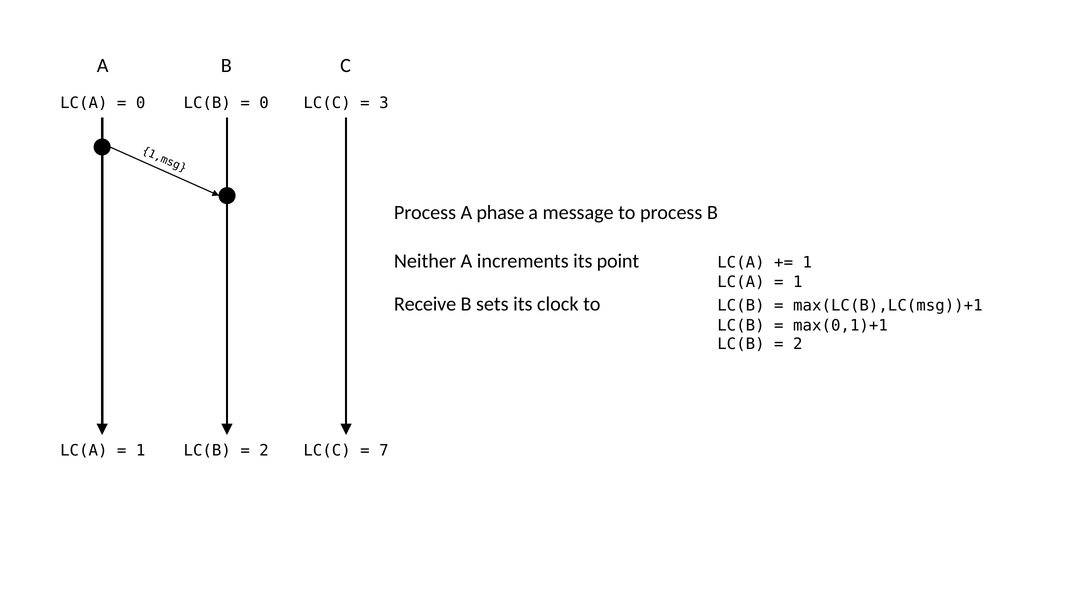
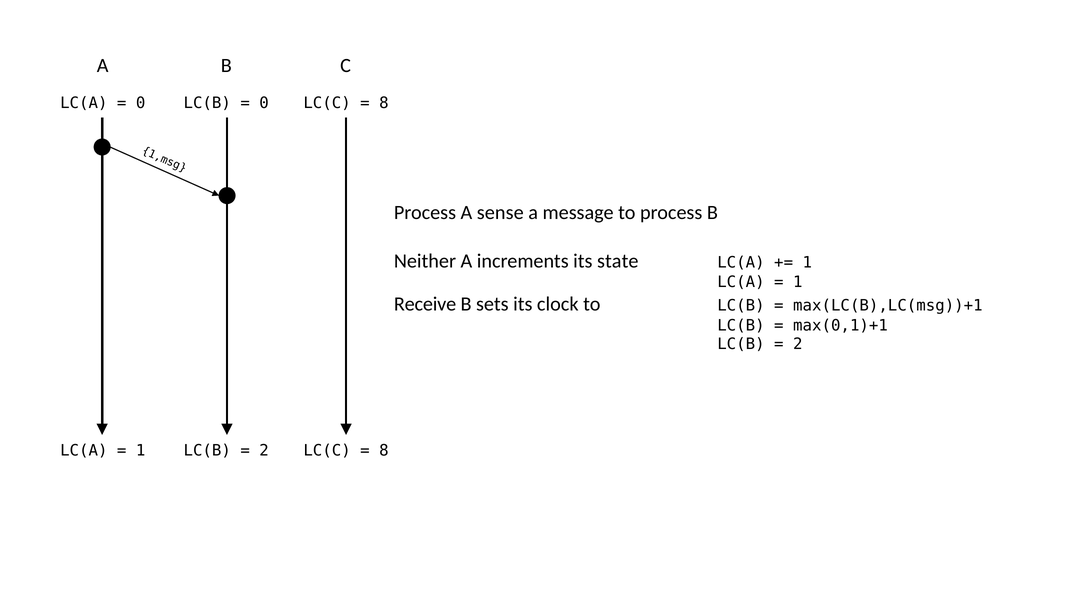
3 at (384, 103): 3 -> 8
phase: phase -> sense
point: point -> state
7 at (384, 451): 7 -> 8
